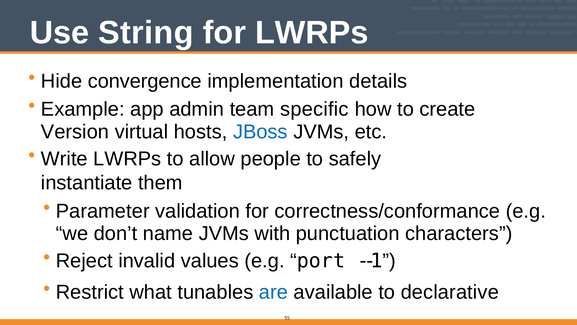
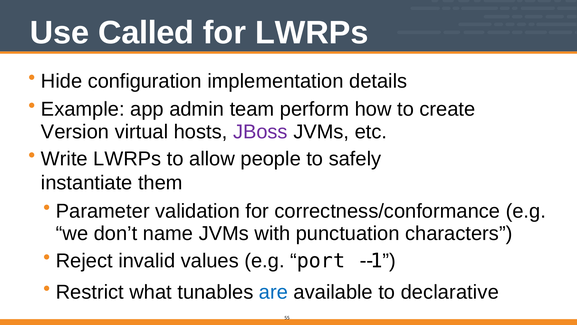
String: String -> Called
convergence: convergence -> configuration
specific: specific -> perform
JBoss colour: blue -> purple
